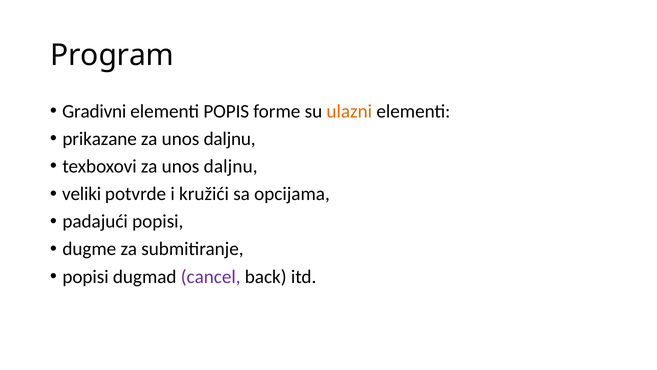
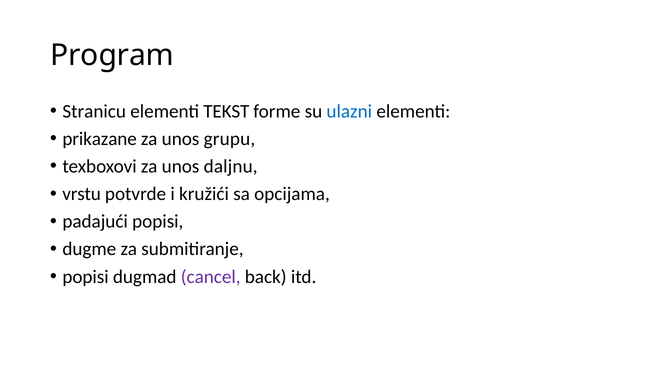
Gradivni: Gradivni -> Stranicu
POPIS: POPIS -> TEKST
ulazni colour: orange -> blue
daljnu at (230, 139): daljnu -> grupu
veliki: veliki -> vrstu
